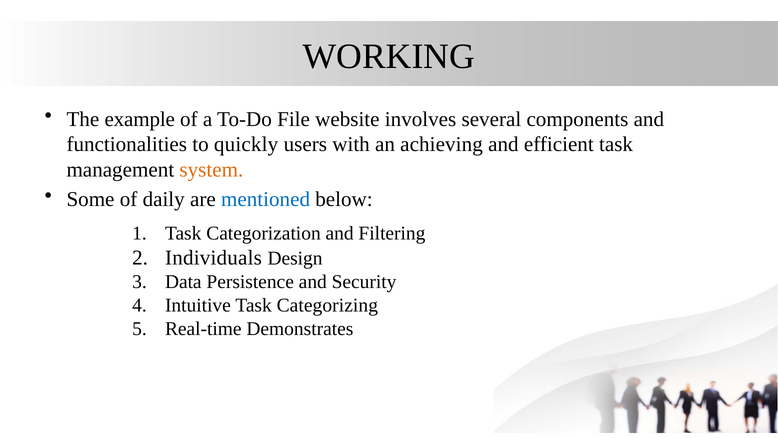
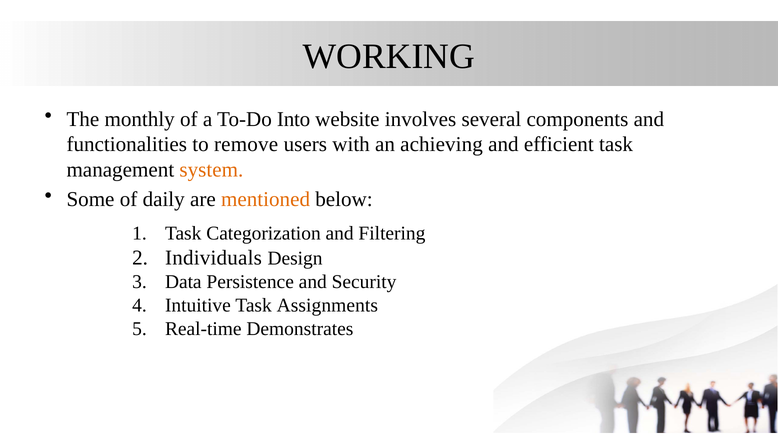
example: example -> monthly
File: File -> Into
quickly: quickly -> remove
mentioned colour: blue -> orange
Categorizing: Categorizing -> Assignments
